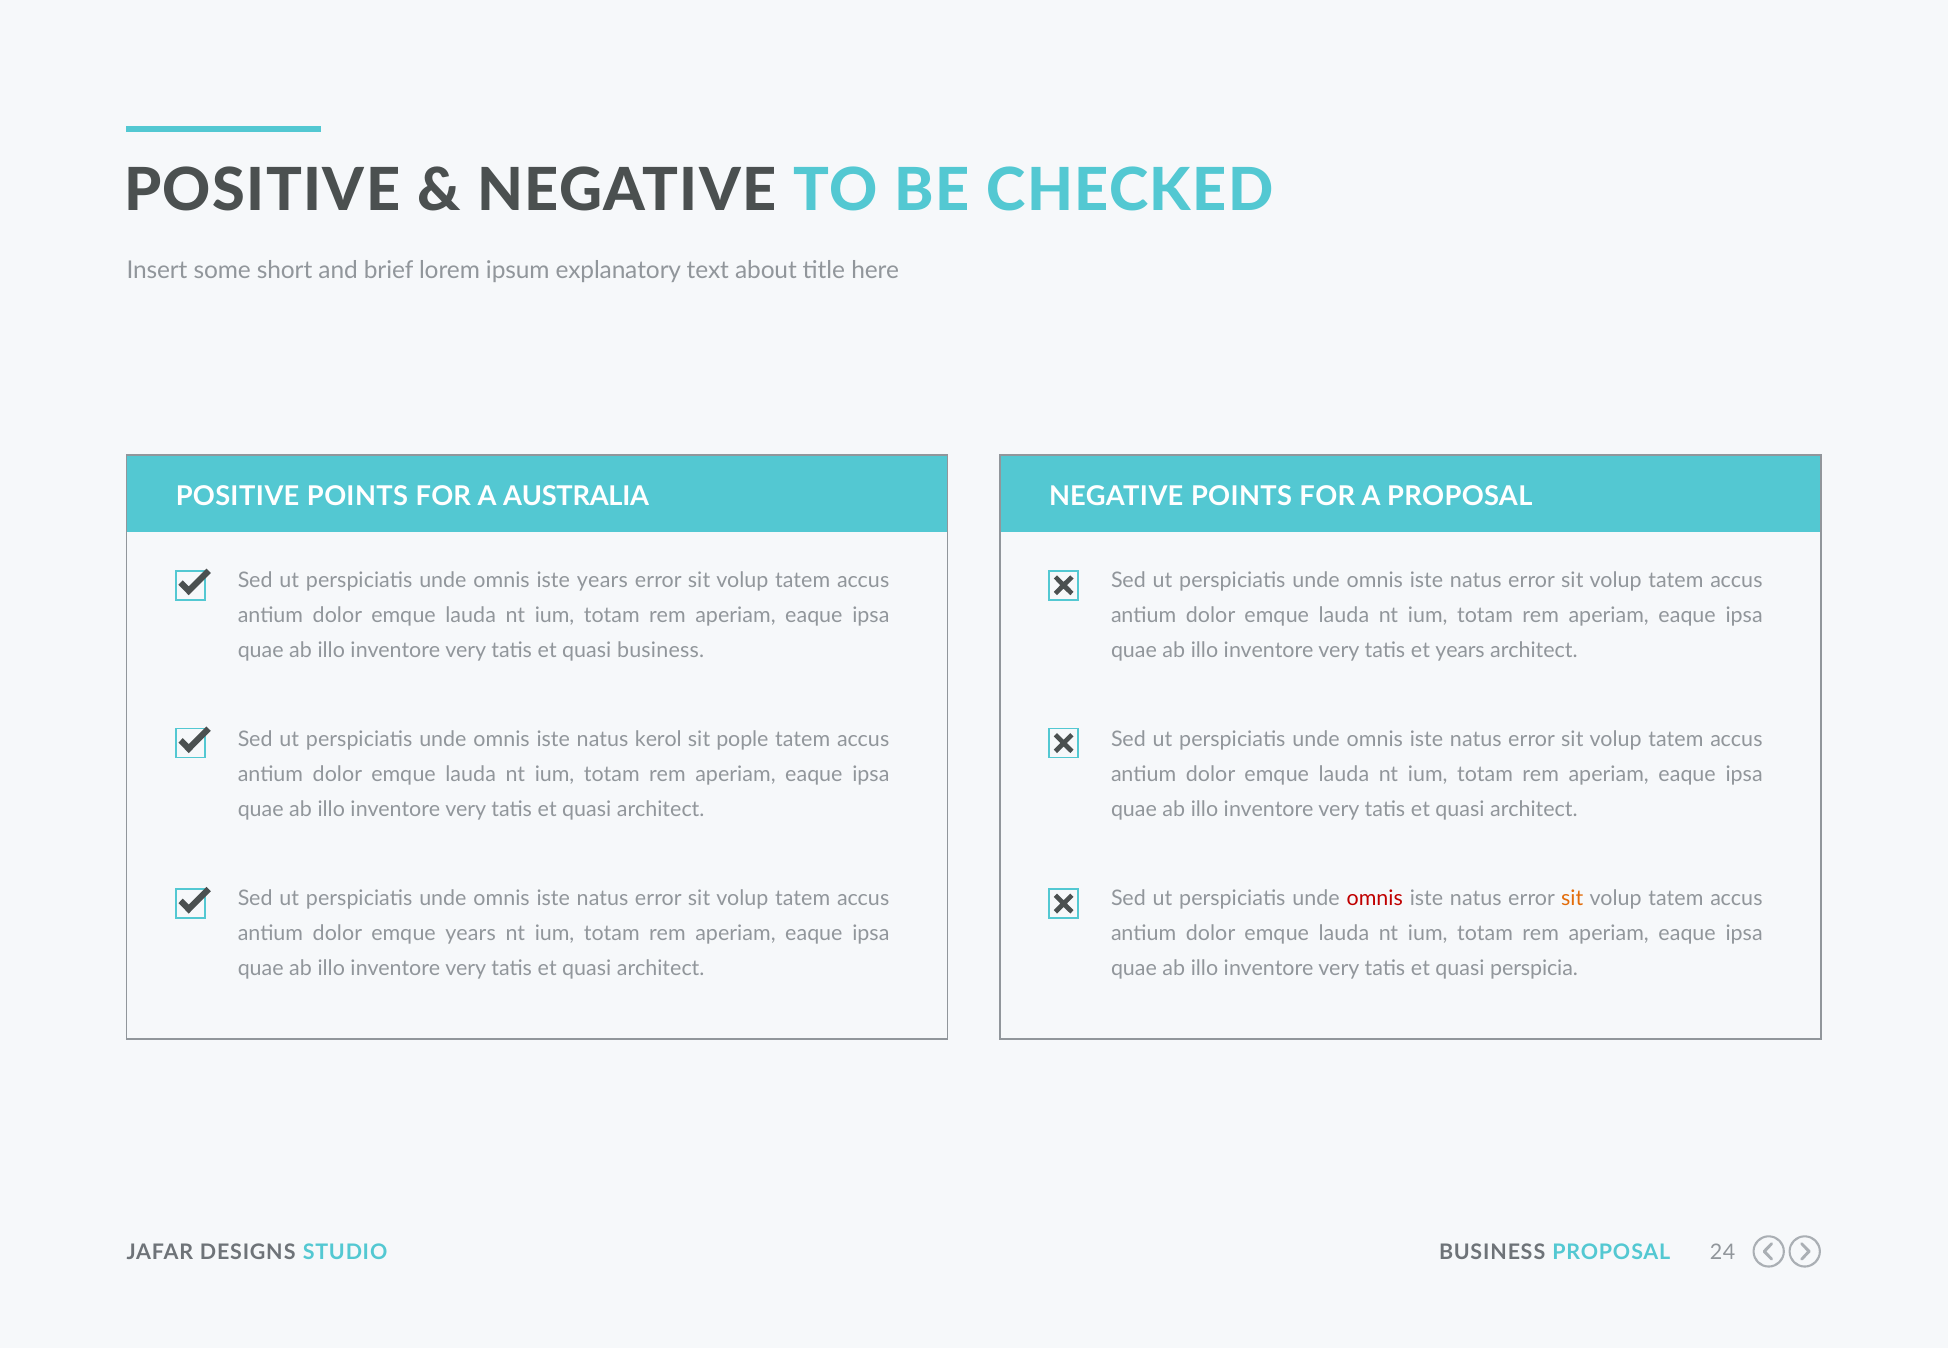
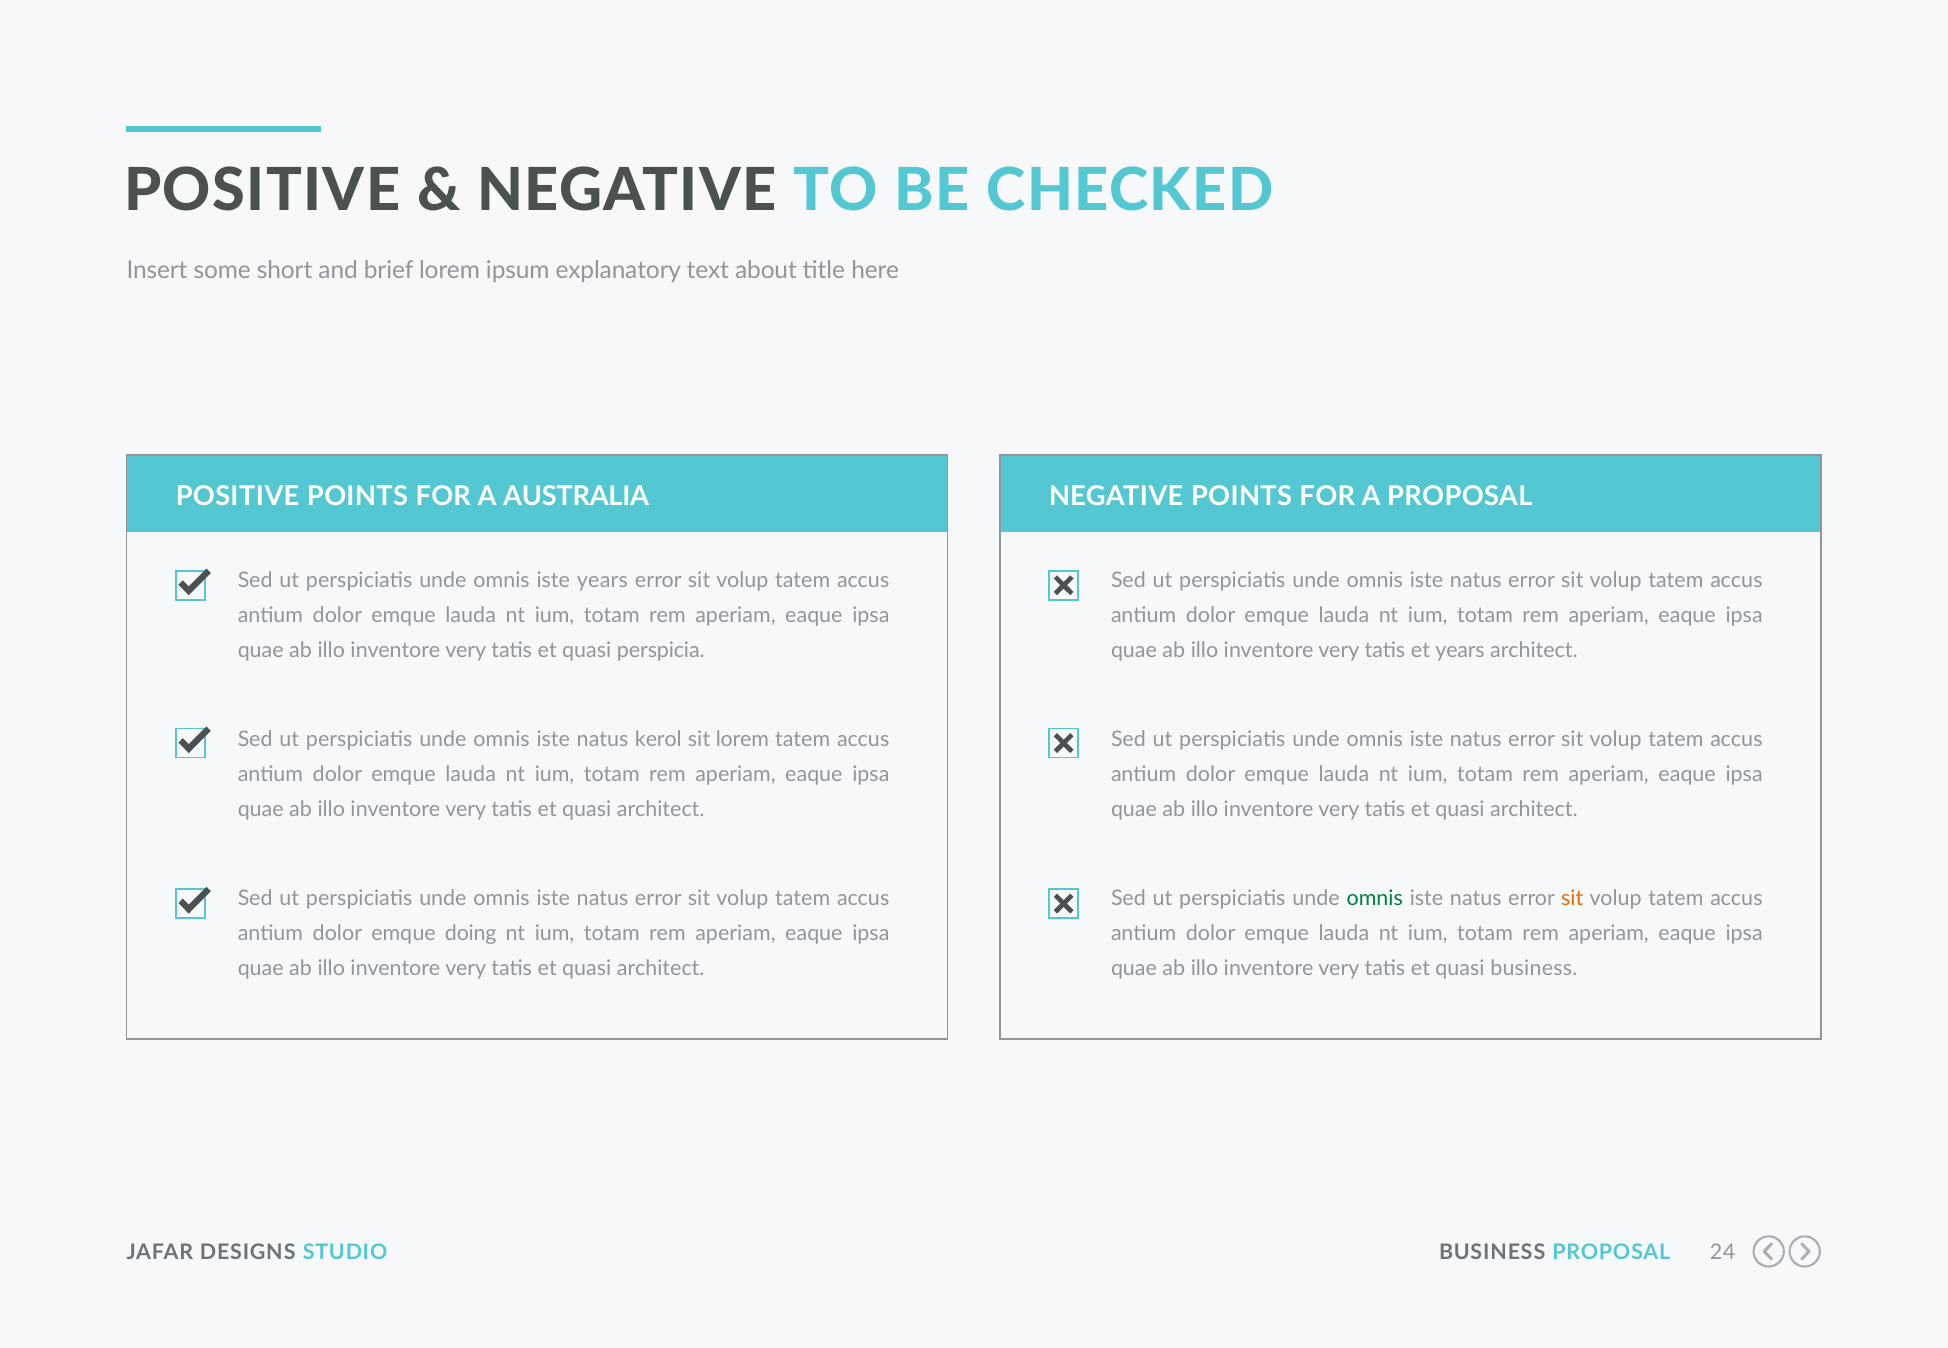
quasi business: business -> perspicia
sit pople: pople -> lorem
omnis at (1375, 899) colour: red -> green
emque years: years -> doing
quasi perspicia: perspicia -> business
